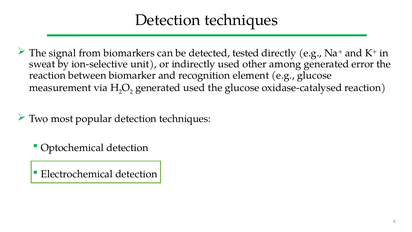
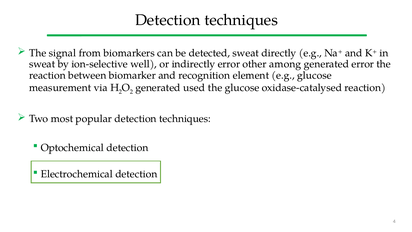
detected tested: tested -> sweat
unit: unit -> well
indirectly used: used -> error
